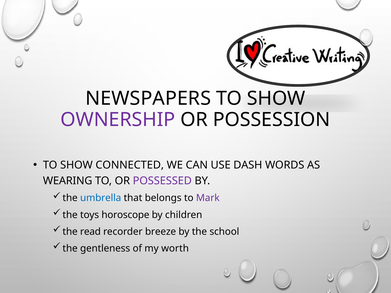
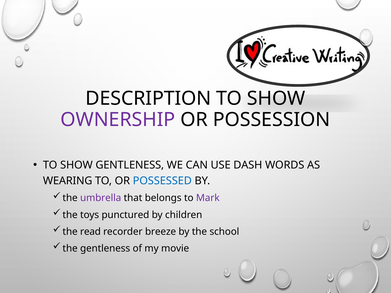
NEWSPAPERS: NEWSPAPERS -> DESCRIPTION
SHOW CONNECTED: CONNECTED -> GENTLENESS
POSSESSED colour: purple -> blue
umbrella colour: blue -> purple
horoscope: horoscope -> punctured
worth: worth -> movie
